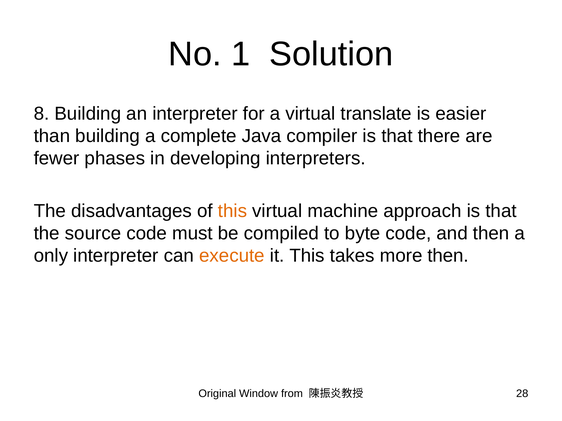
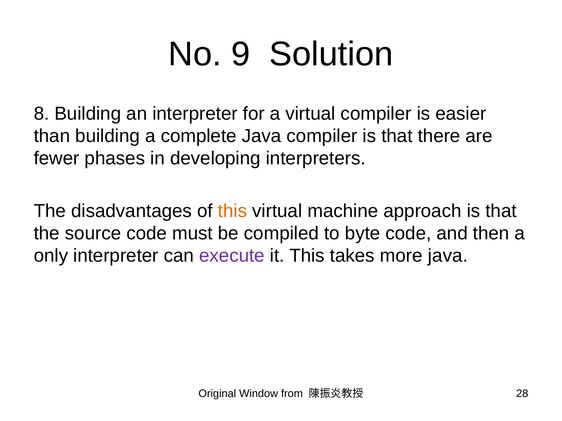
1: 1 -> 9
virtual translate: translate -> compiler
execute colour: orange -> purple
more then: then -> java
